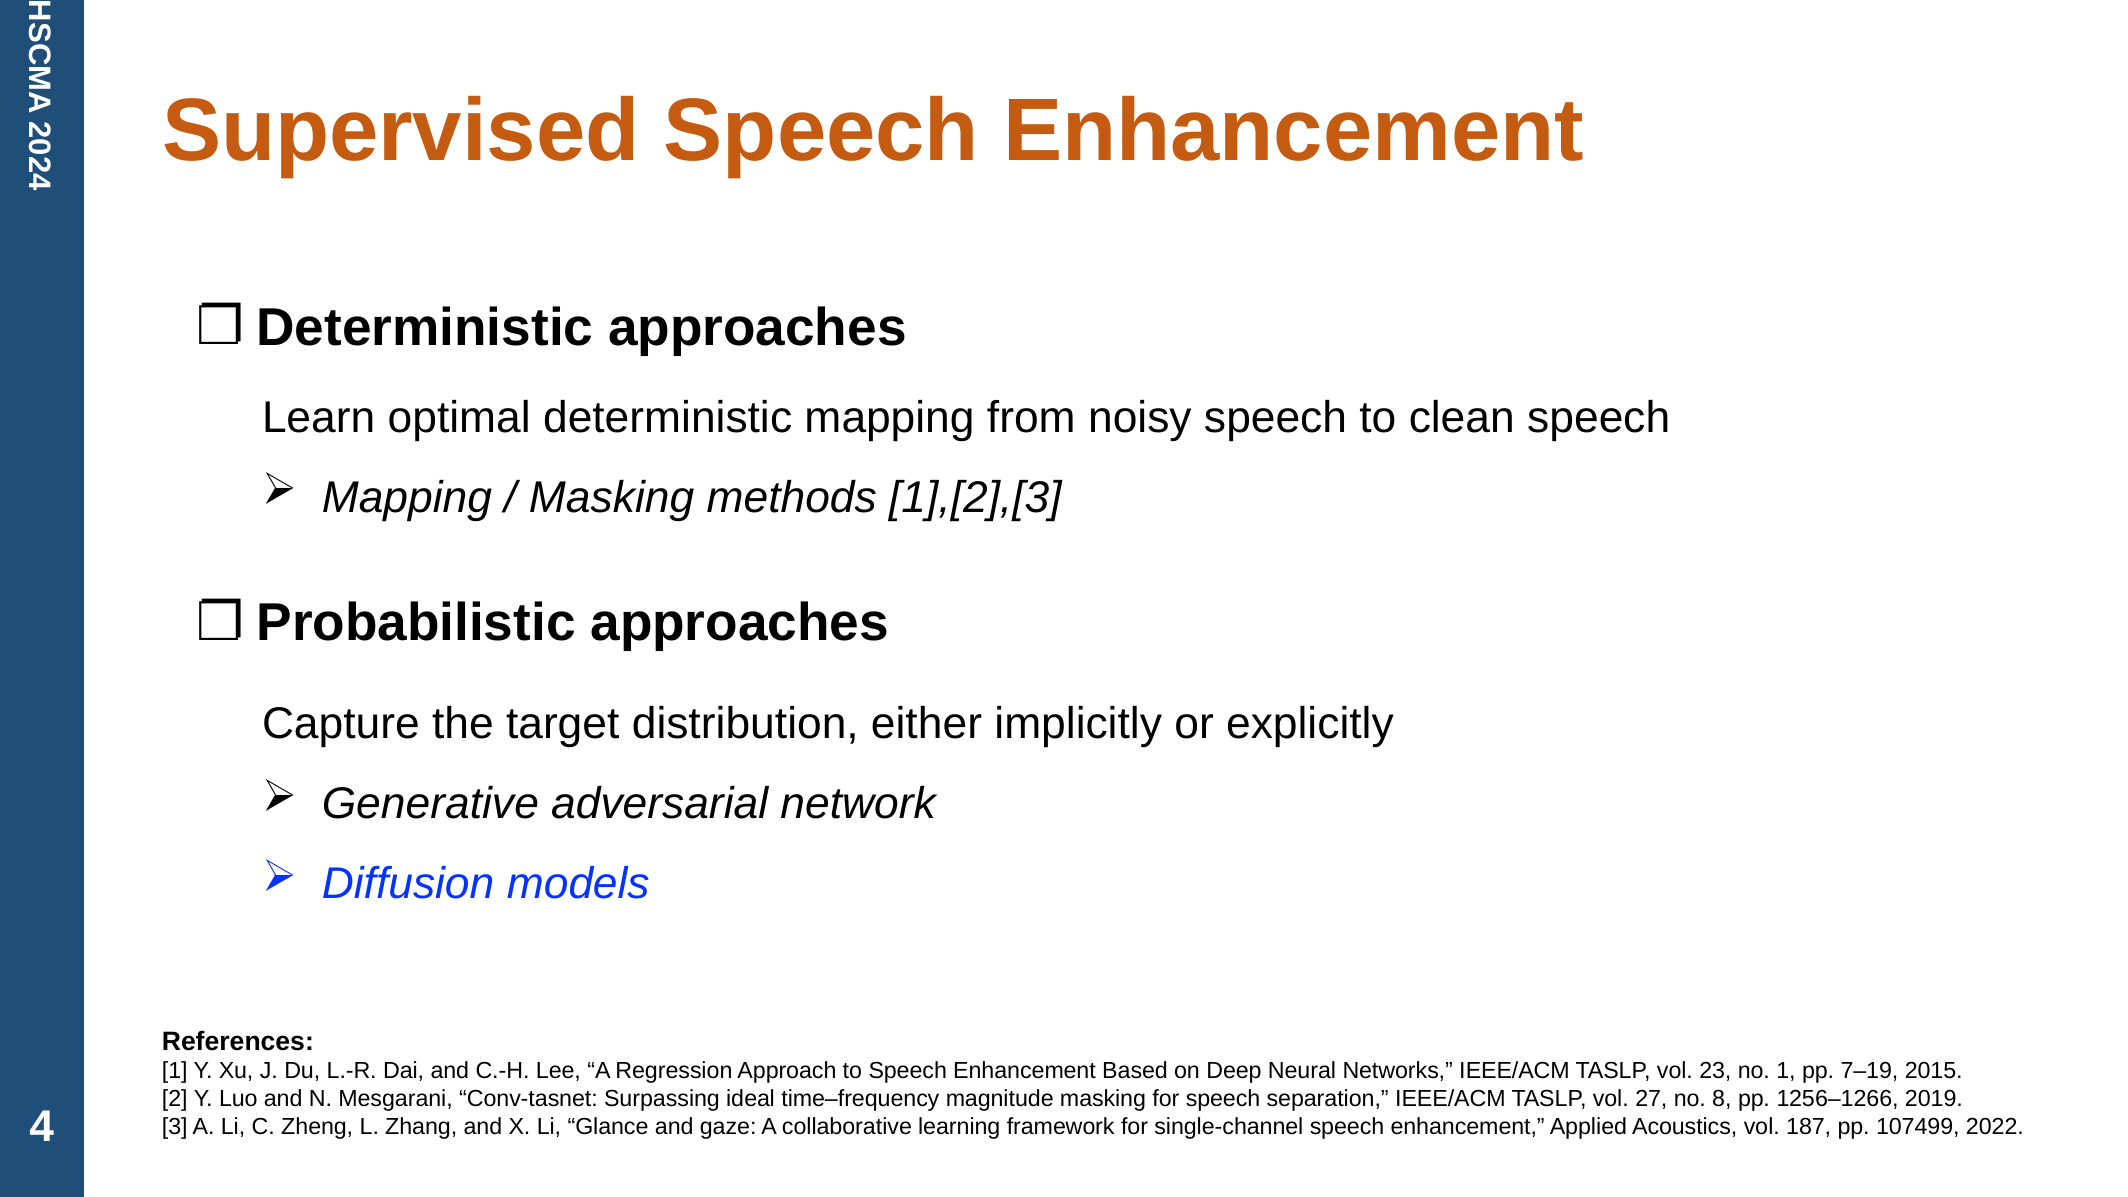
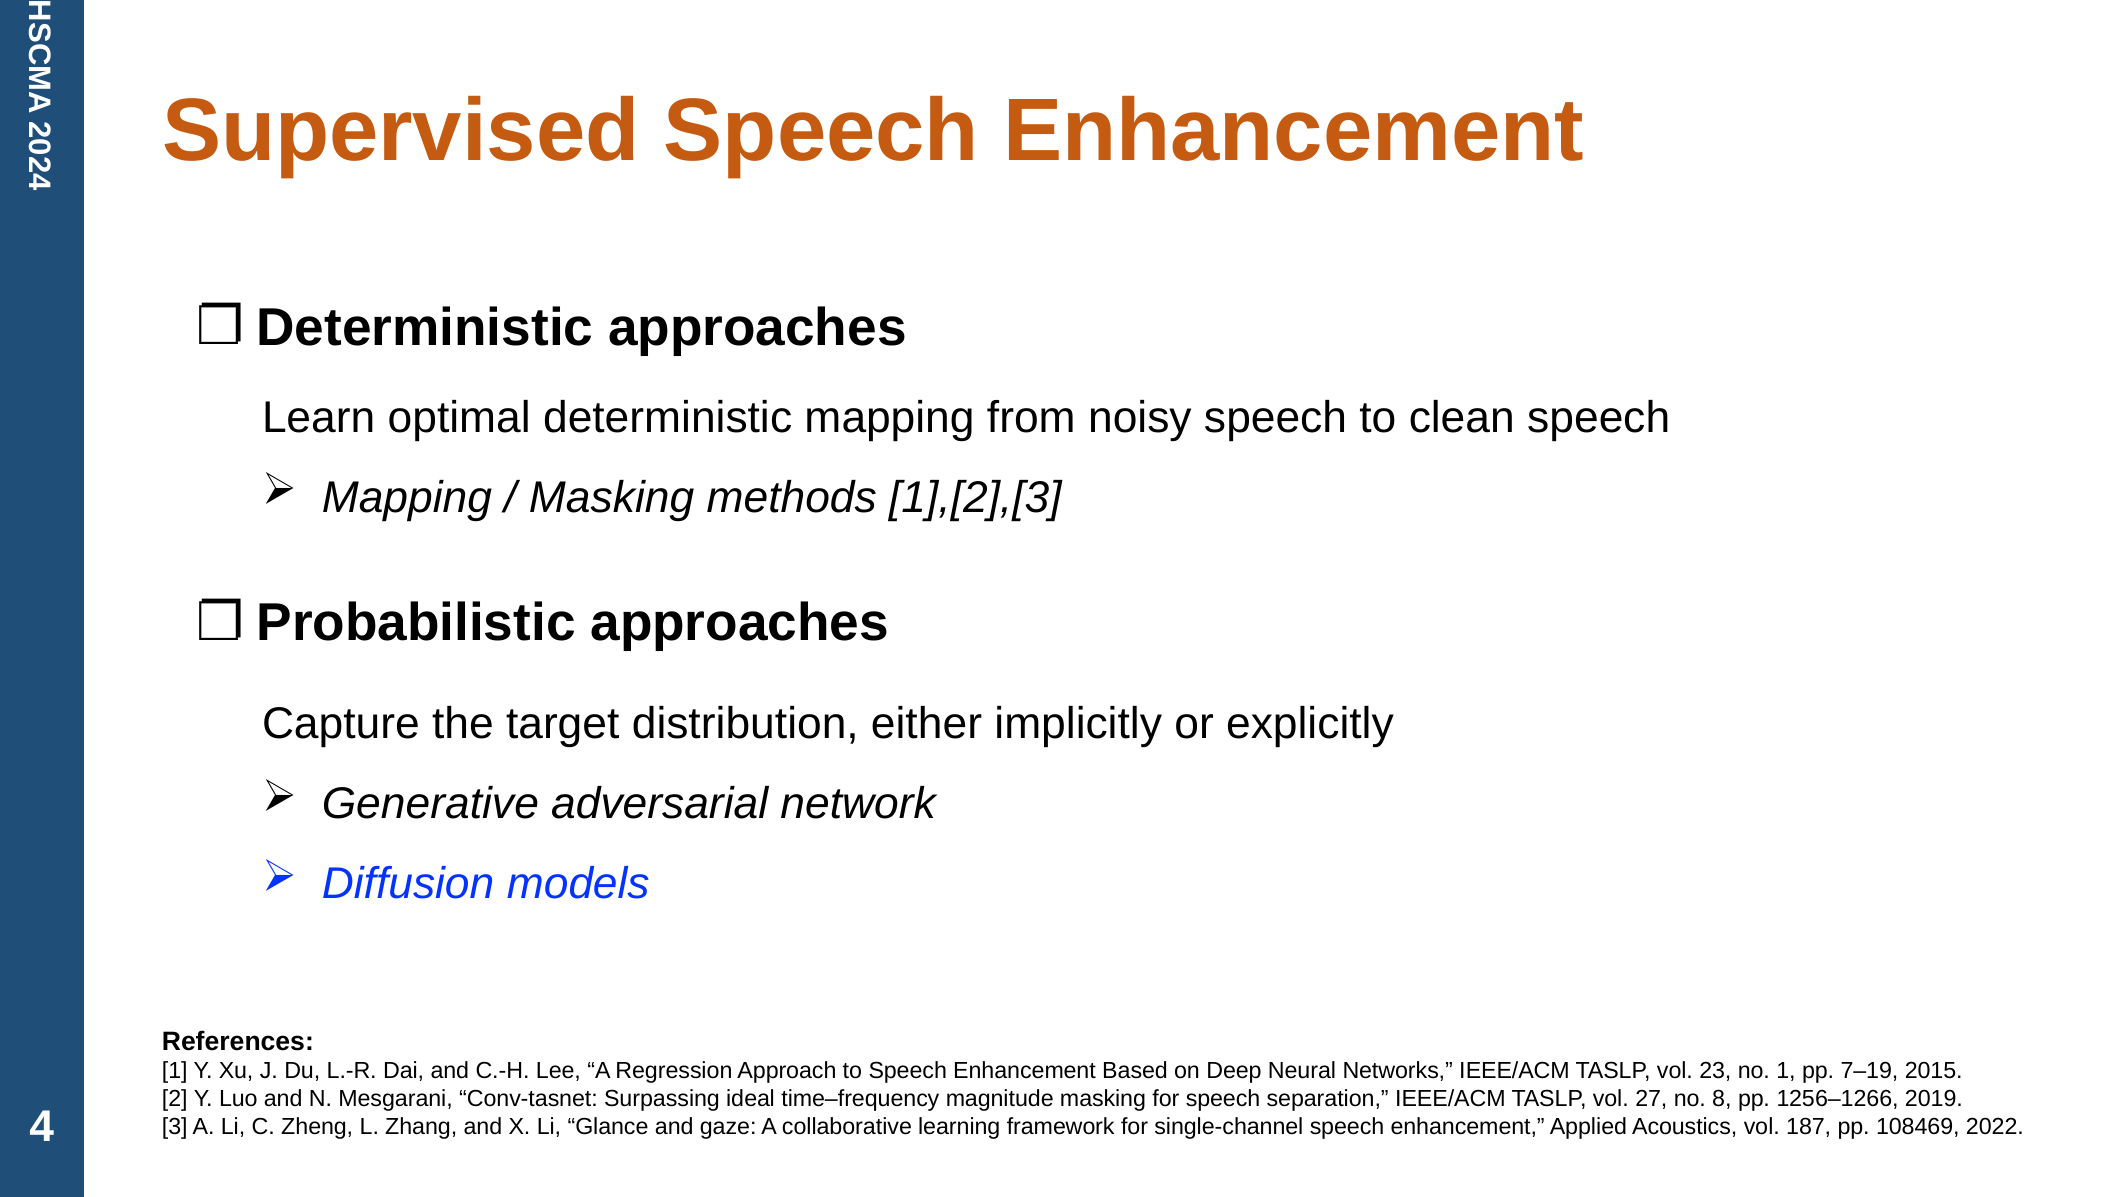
107499: 107499 -> 108469
